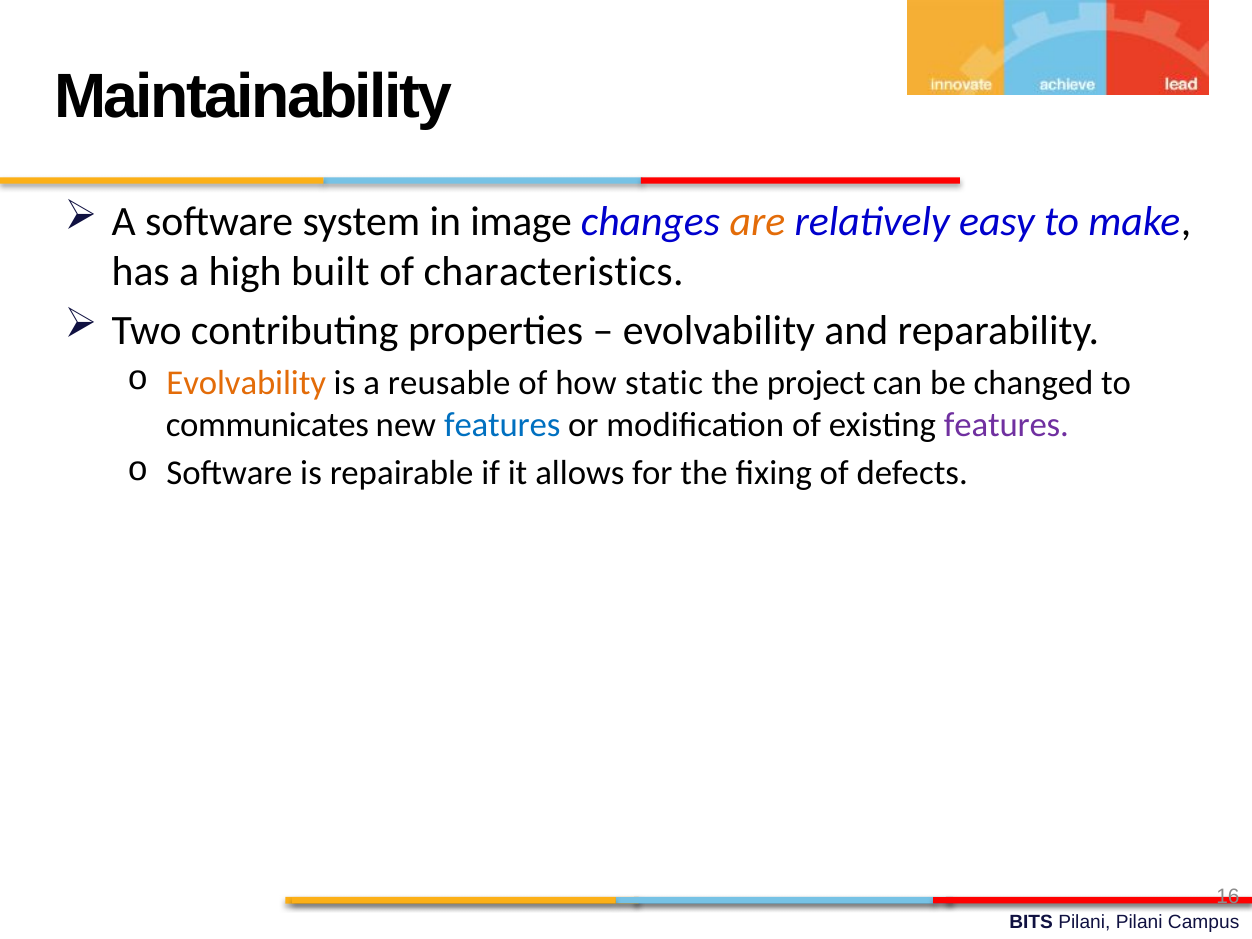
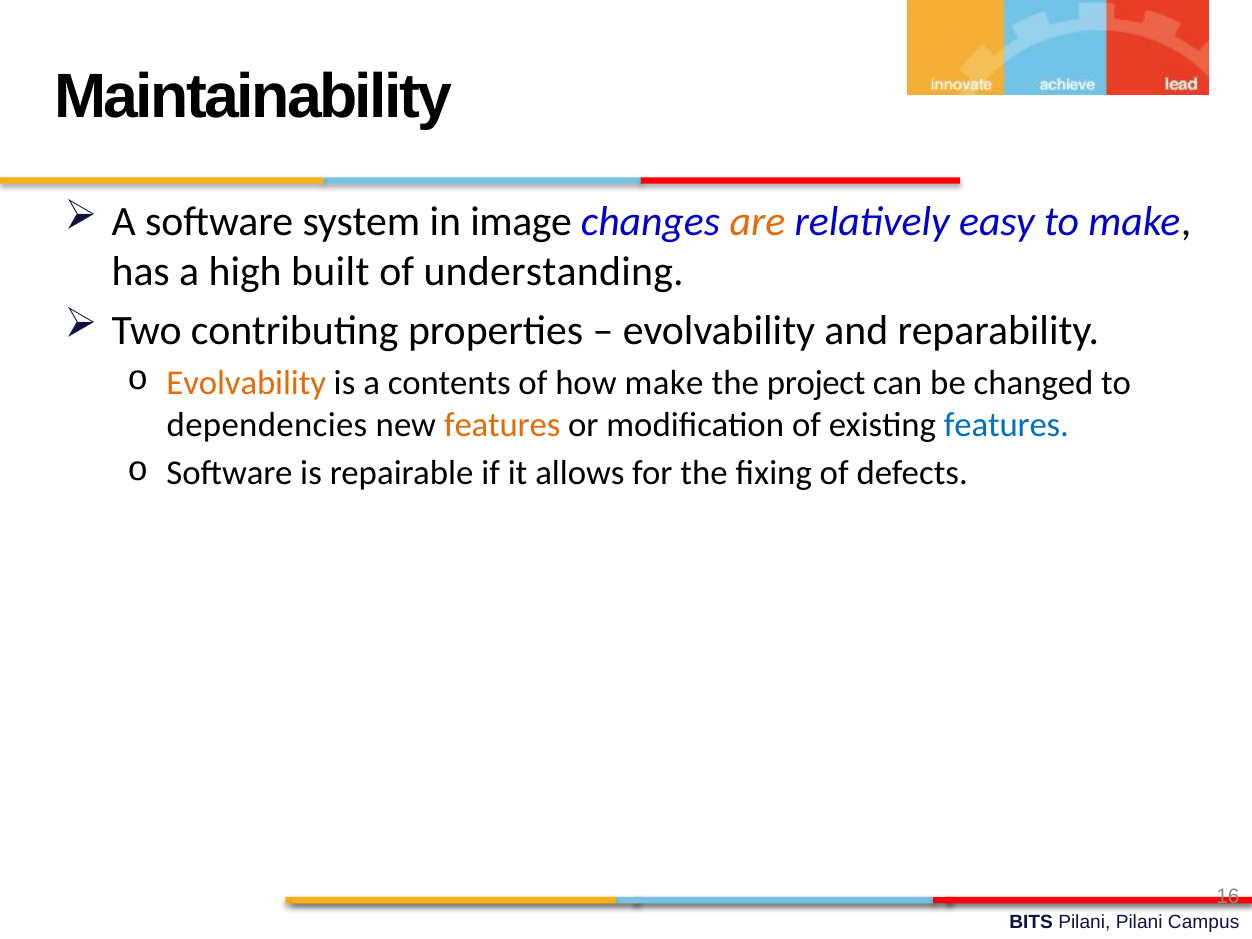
characteristics: characteristics -> understanding
reusable: reusable -> contents
how static: static -> make
communicates: communicates -> dependencies
features at (502, 425) colour: blue -> orange
features at (1006, 425) colour: purple -> blue
